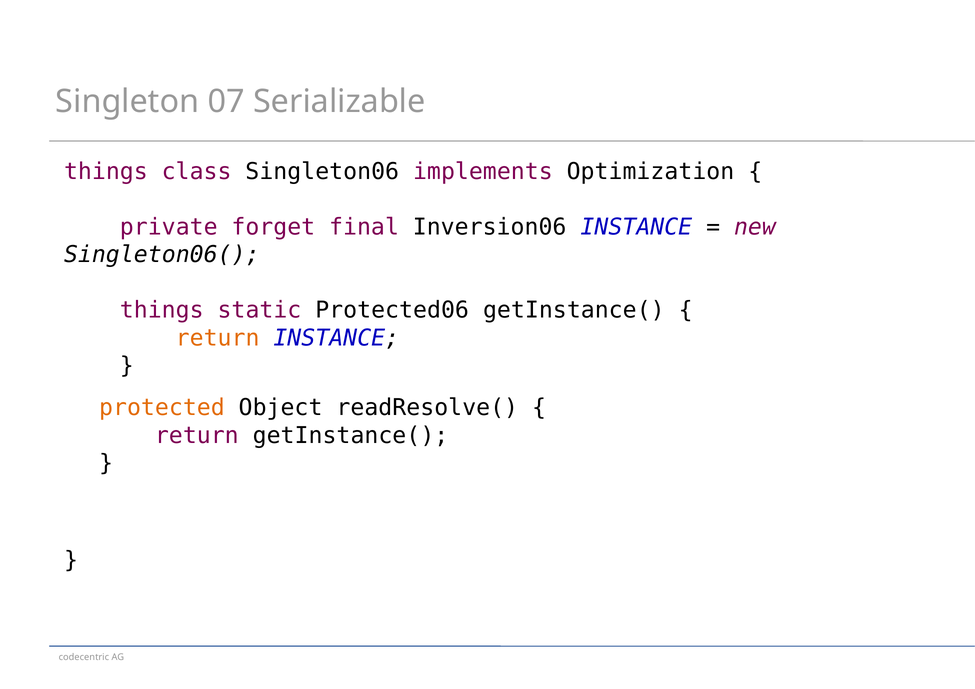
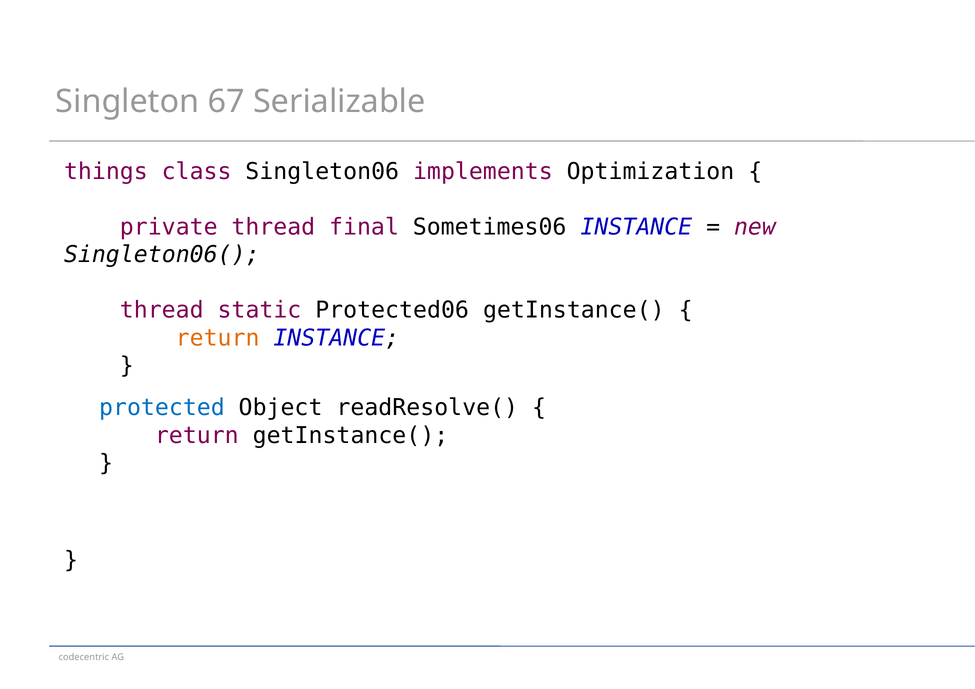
07: 07 -> 67
private forget: forget -> thread
Inversion06: Inversion06 -> Sometimes06
things at (162, 310): things -> thread
protected colour: orange -> blue
